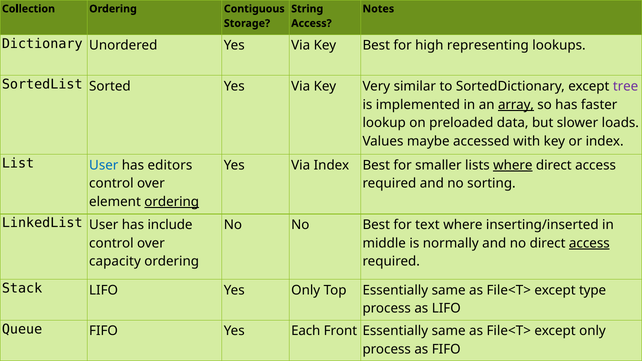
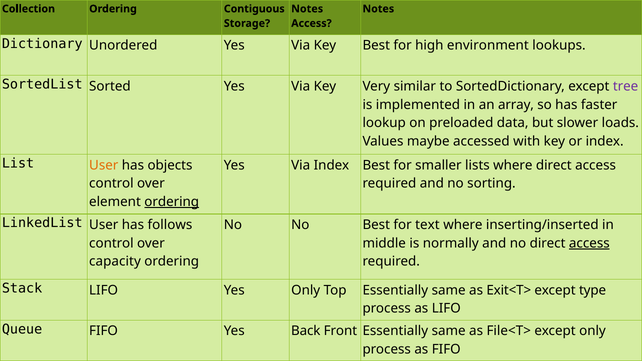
String at (307, 9): String -> Notes
representing: representing -> environment
array underline: present -> none
User at (104, 165) colour: blue -> orange
editors: editors -> objects
where at (513, 165) underline: present -> none
include: include -> follows
File<T> at (509, 290): File<T> -> Exit<T>
Each: Each -> Back
